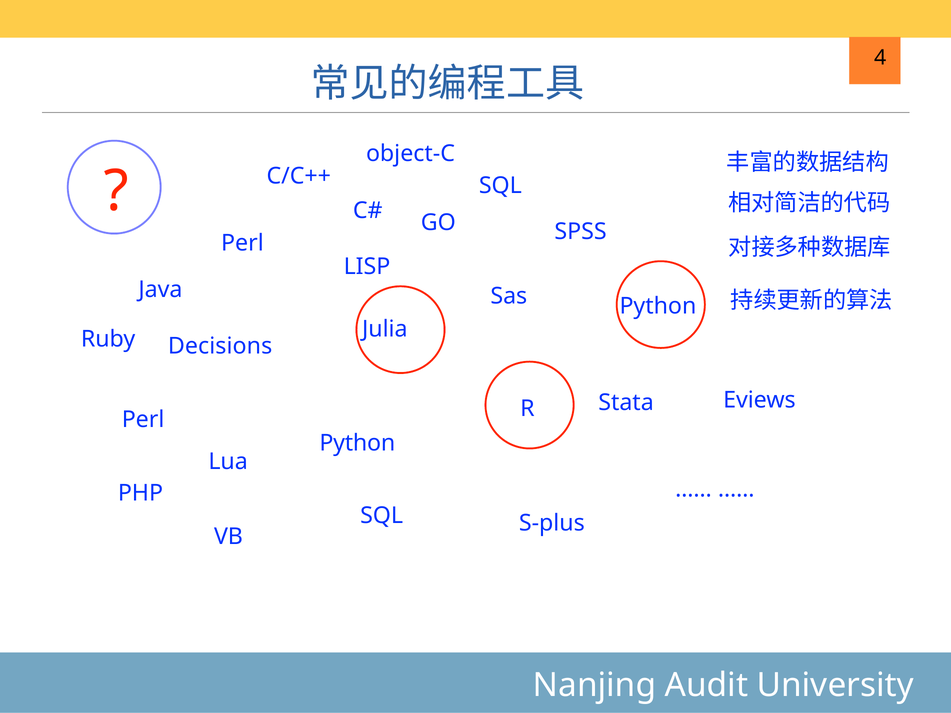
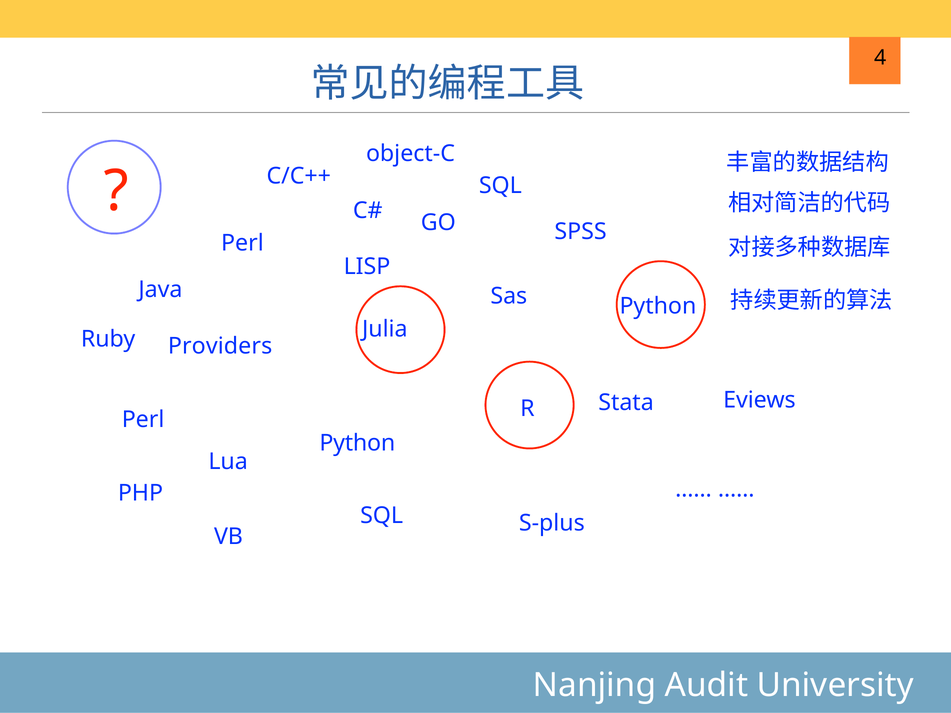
Decisions: Decisions -> Providers
